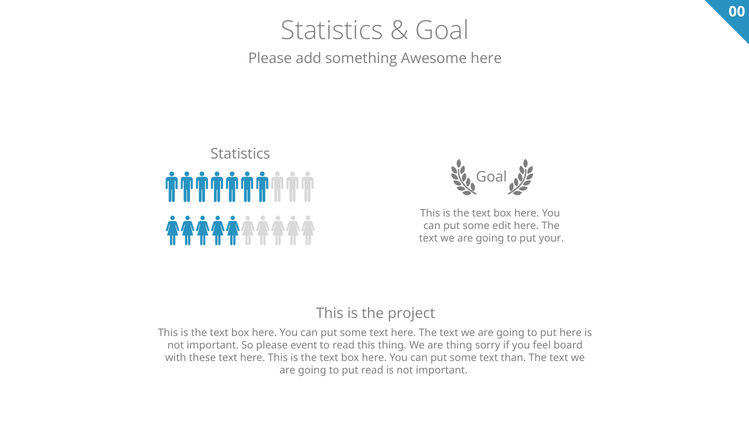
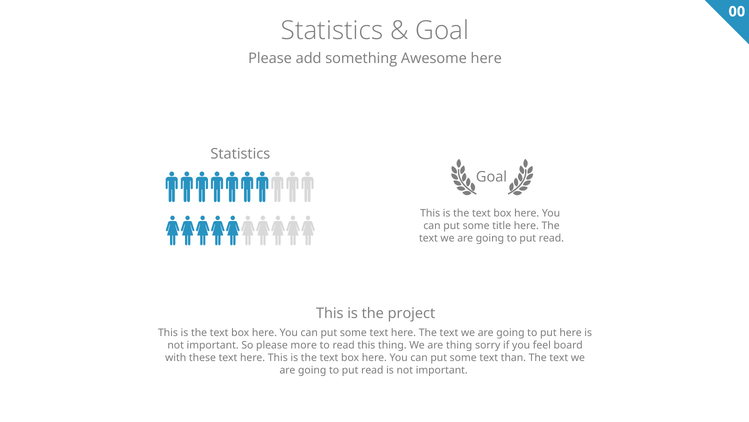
edit: edit -> title
your at (551, 238): your -> read
event: event -> more
